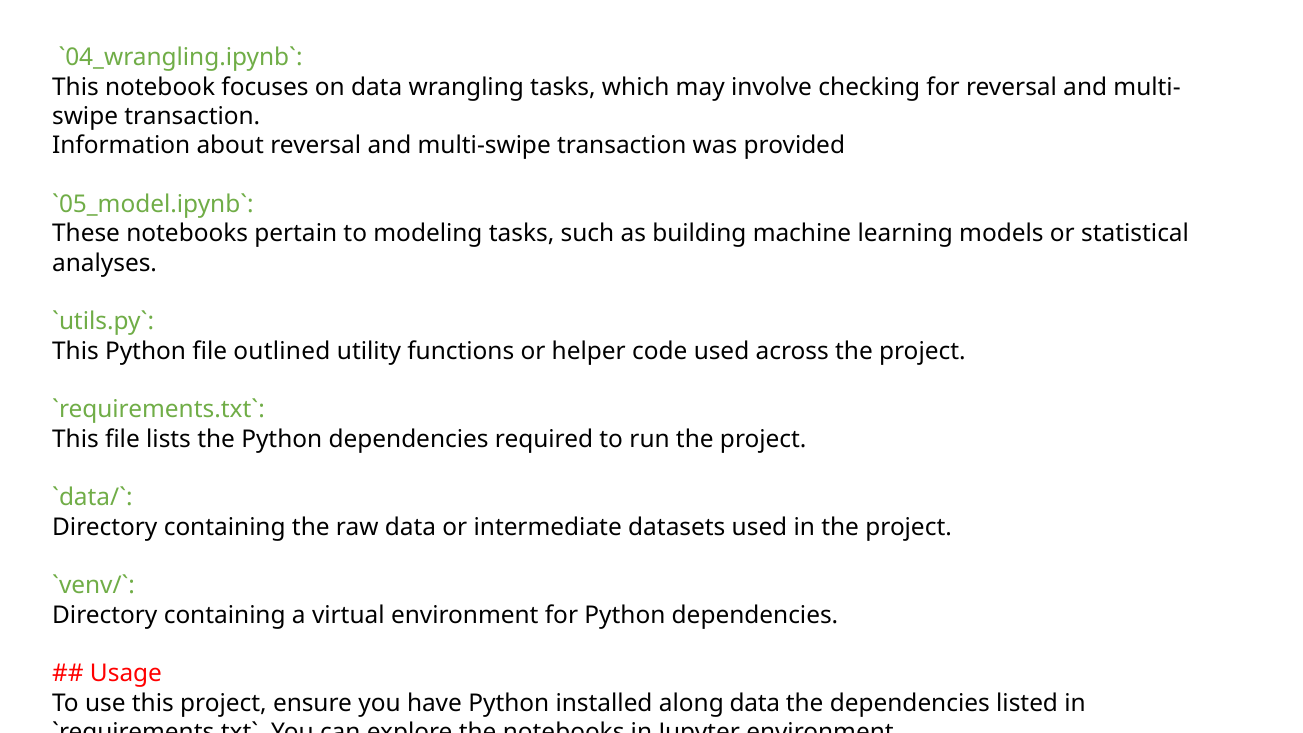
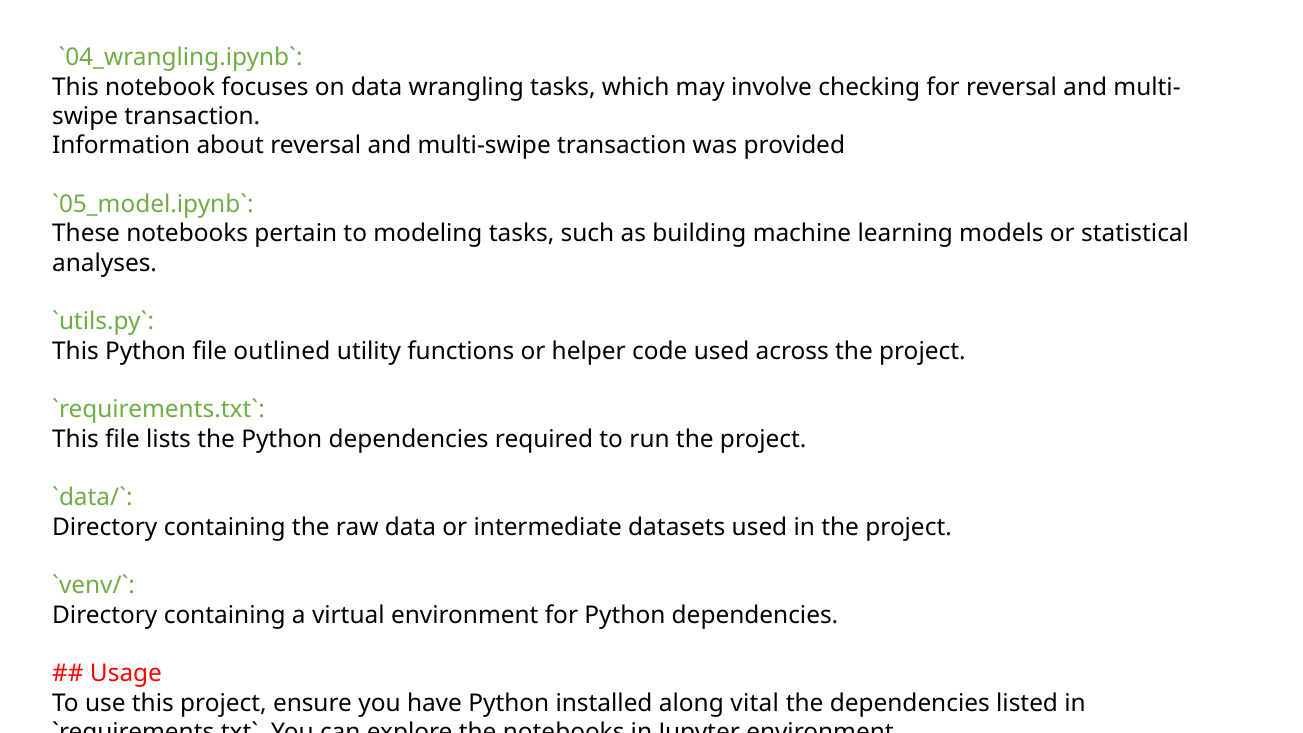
along data: data -> vital
